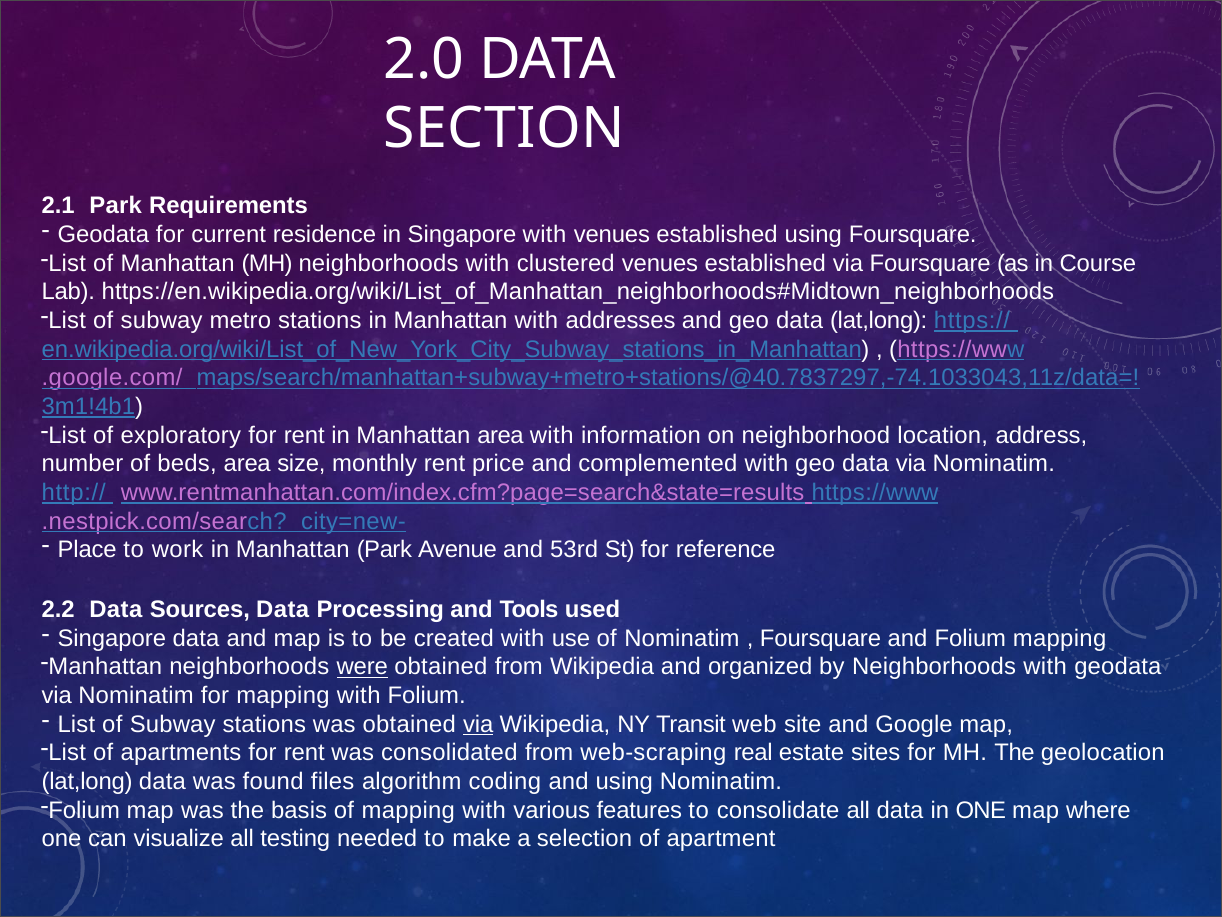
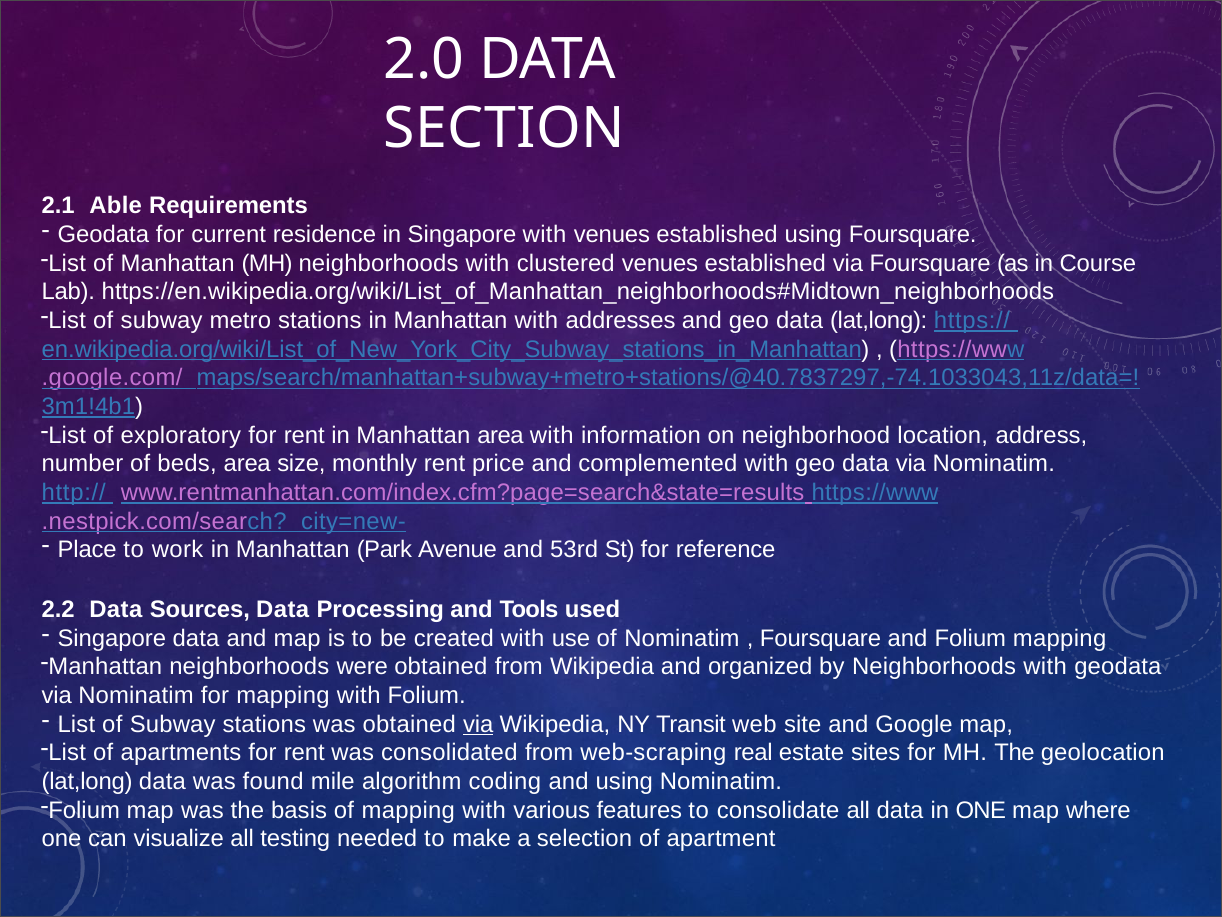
2.1 Park: Park -> Able
were underline: present -> none
files: files -> mile
